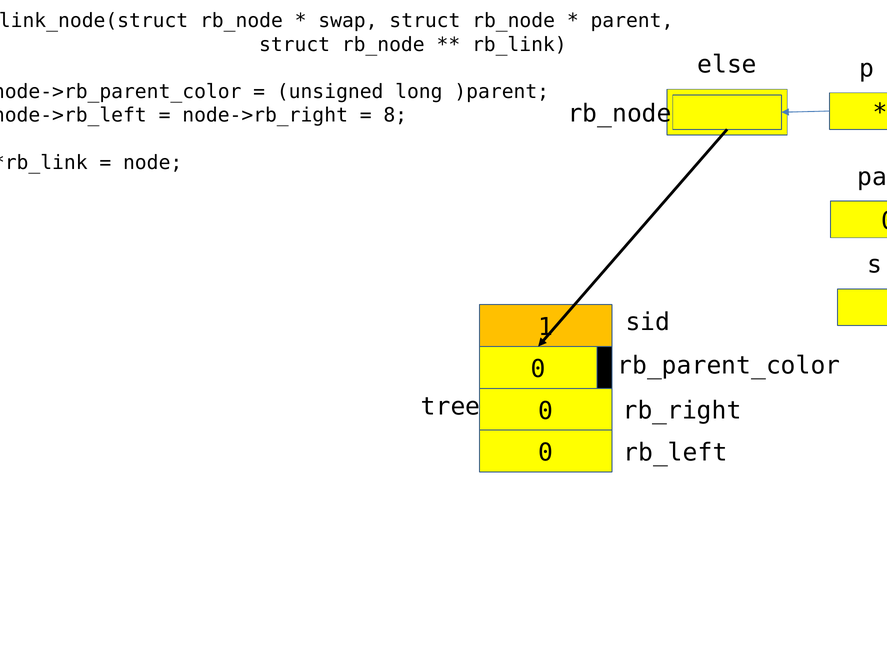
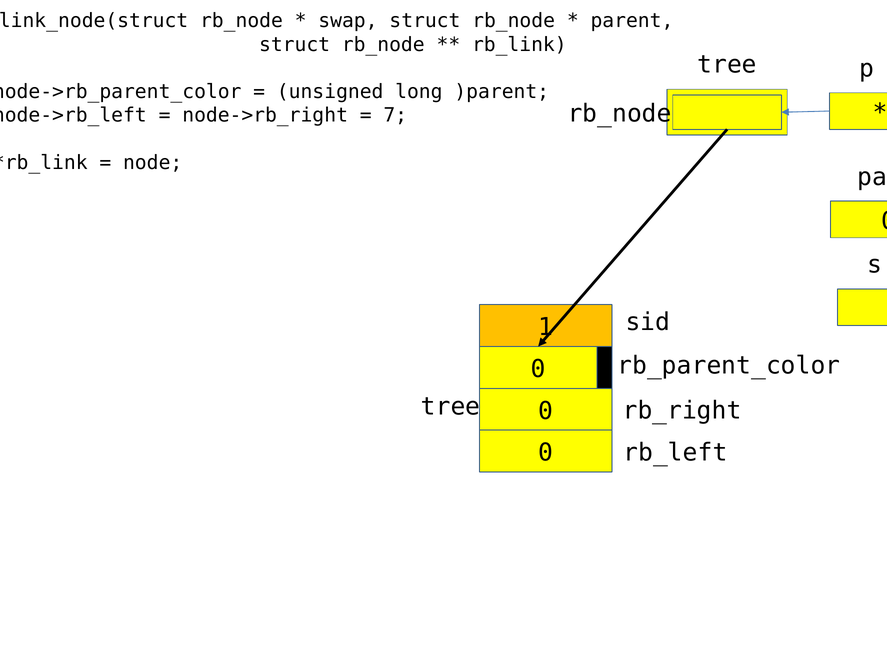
else at (727, 64): else -> tree
8: 8 -> 7
